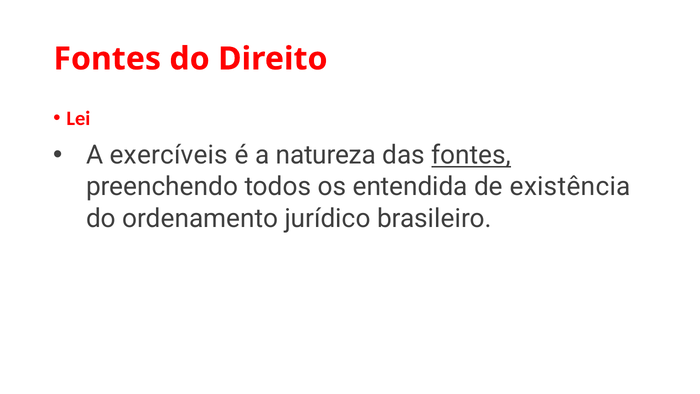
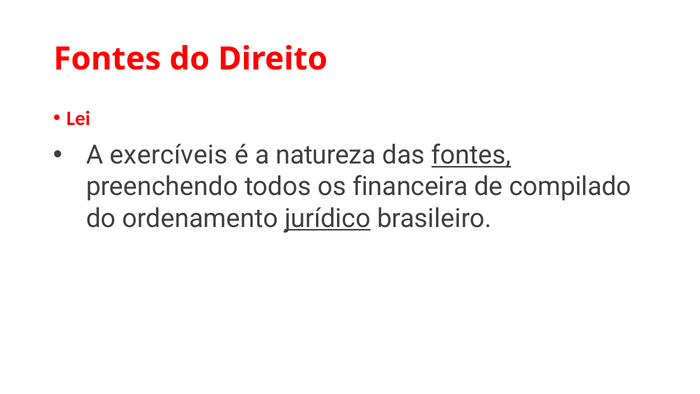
entendida: entendida -> financeira
existência: existência -> compilado
jurídico underline: none -> present
